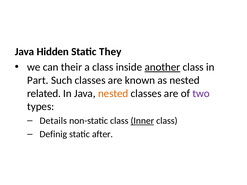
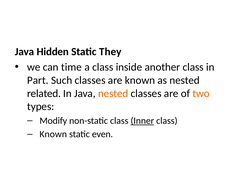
their: their -> time
another underline: present -> none
two colour: purple -> orange
Details: Details -> Modify
Definig at (53, 134): Definig -> Known
after: after -> even
